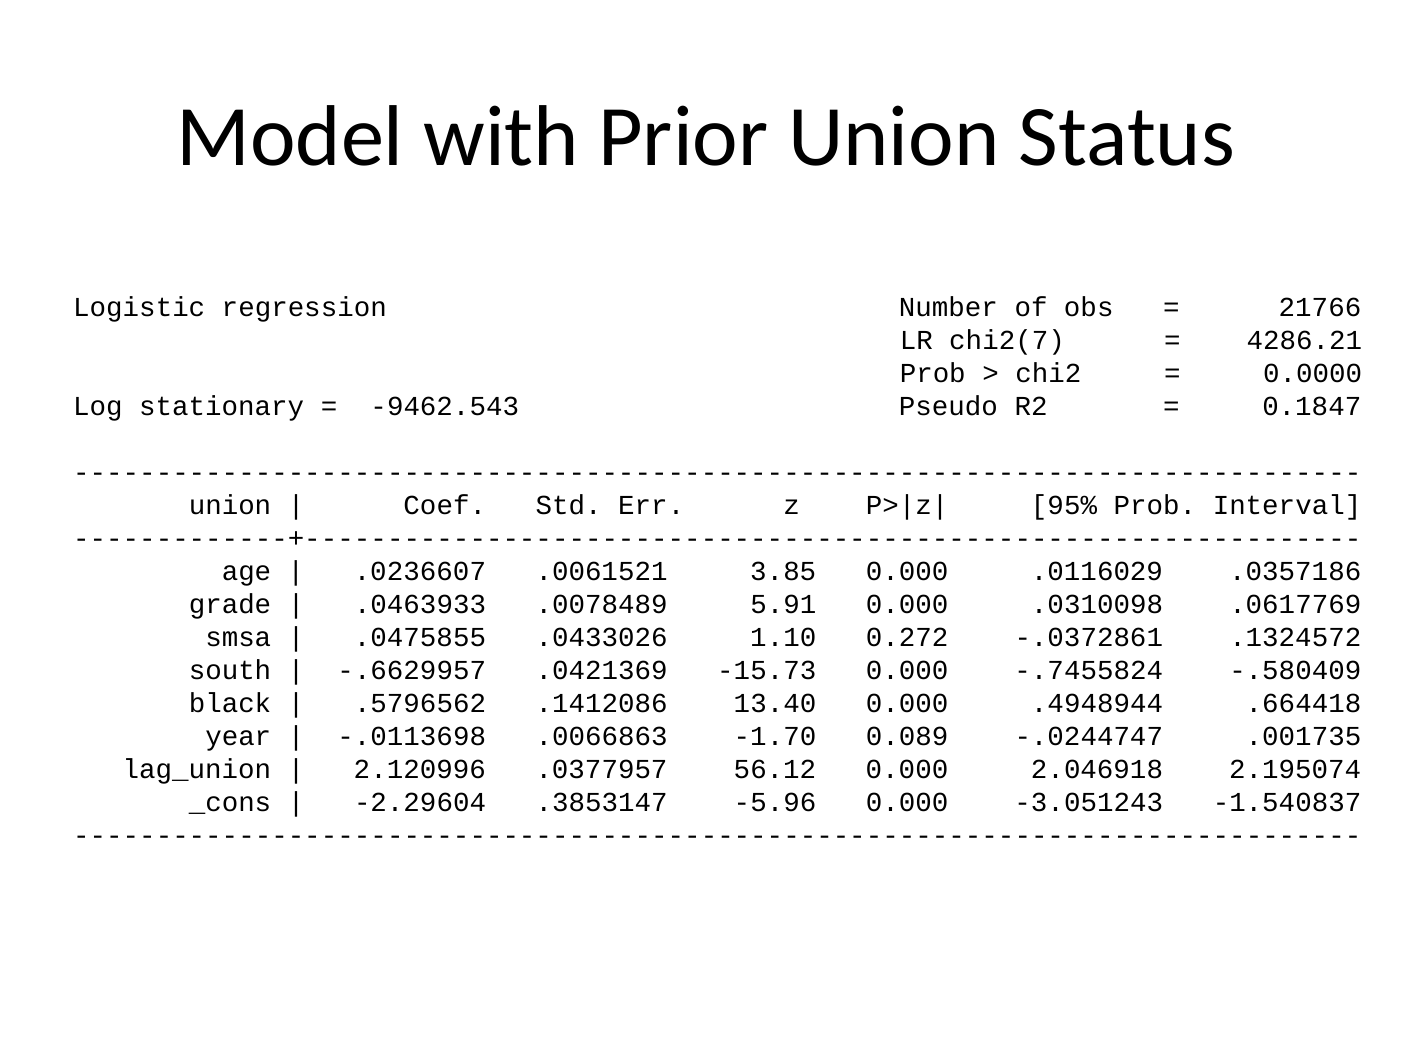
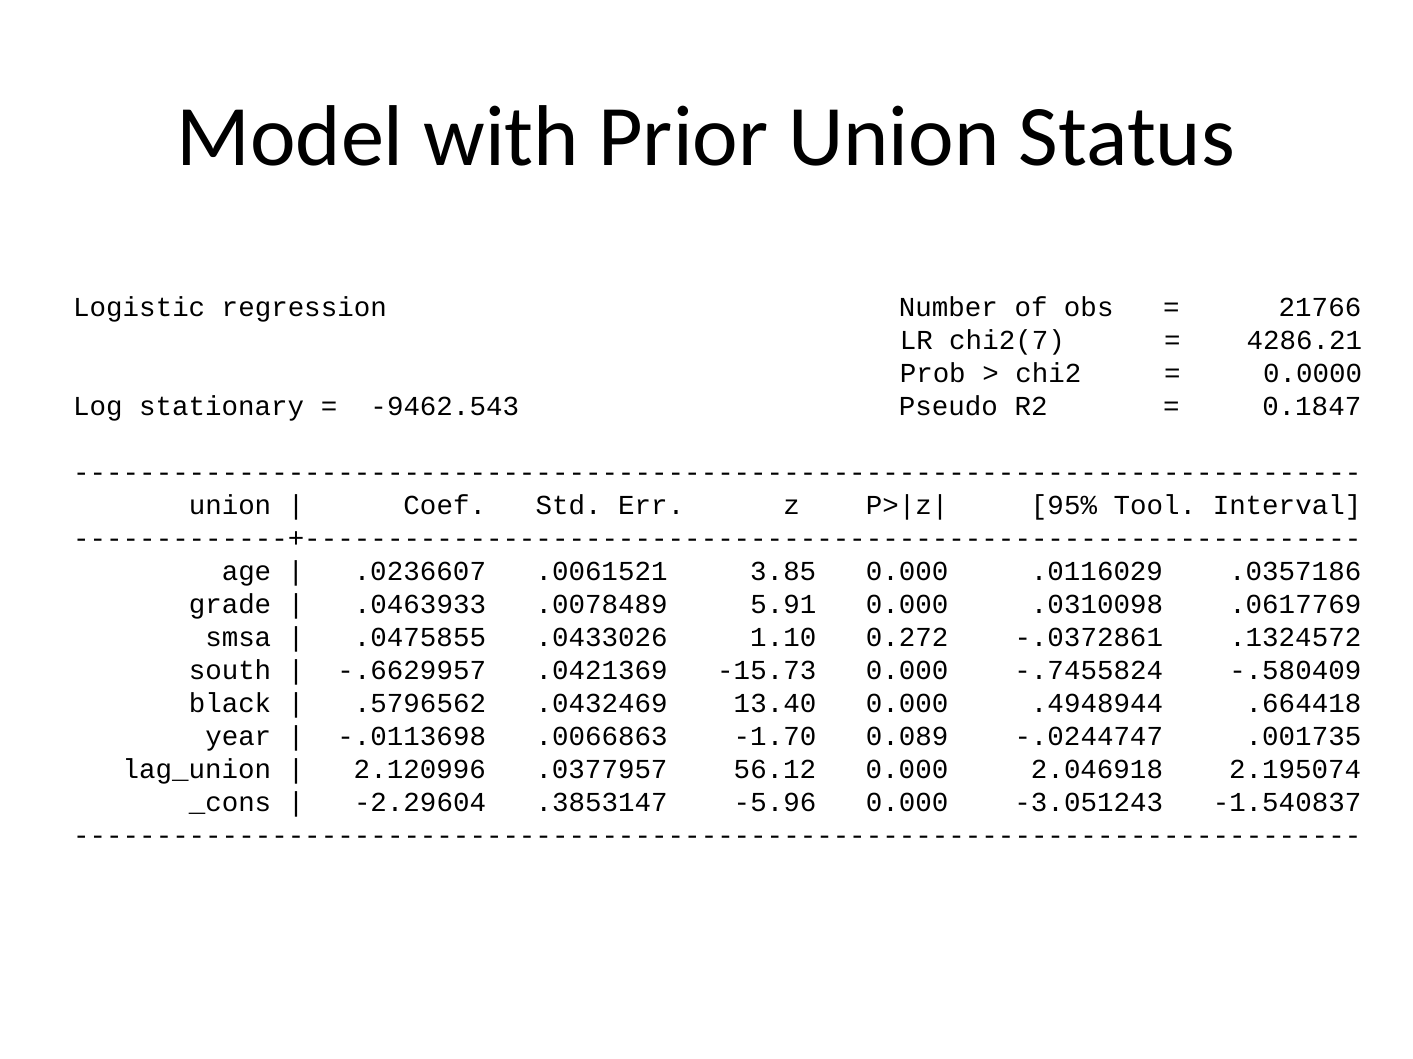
95% Prob: Prob -> Tool
.1412086: .1412086 -> .0432469
